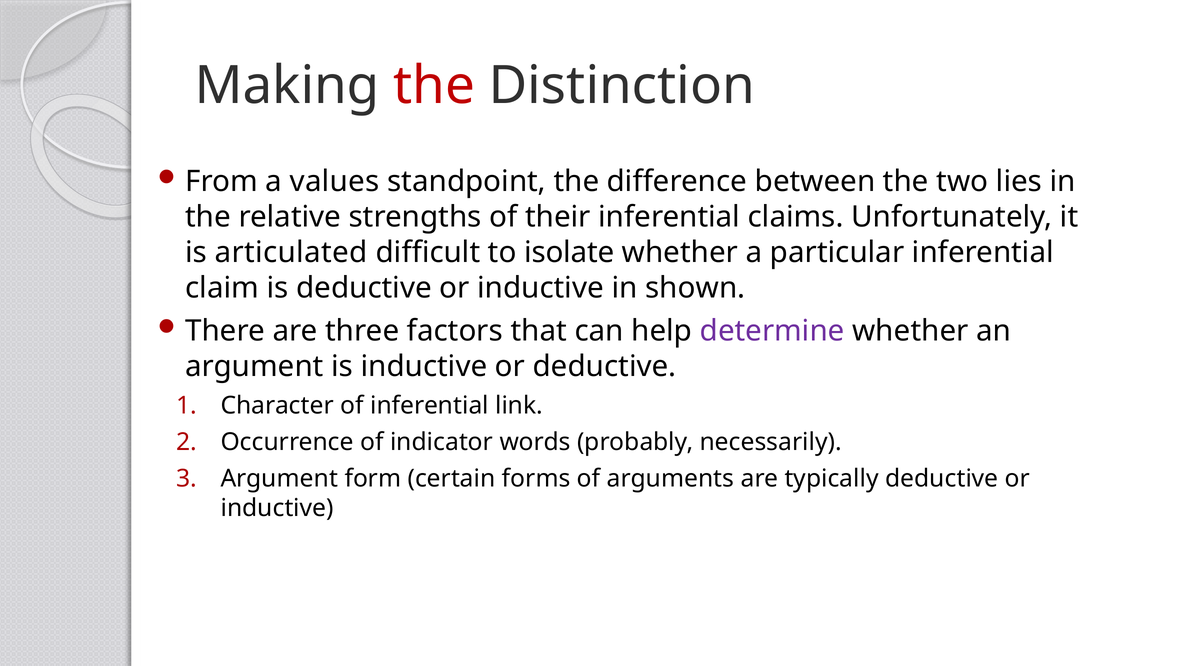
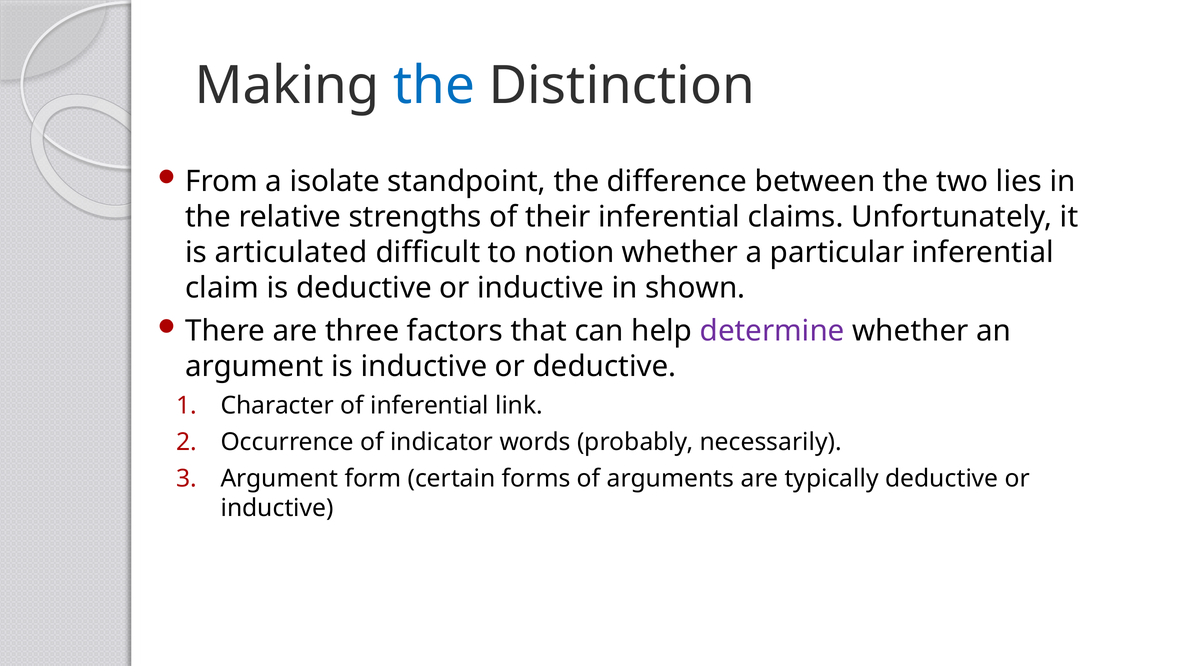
the at (434, 86) colour: red -> blue
values: values -> isolate
isolate: isolate -> notion
